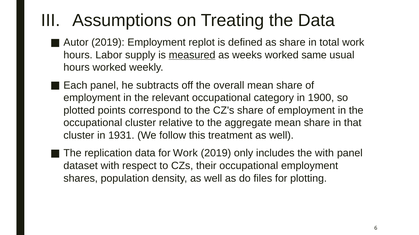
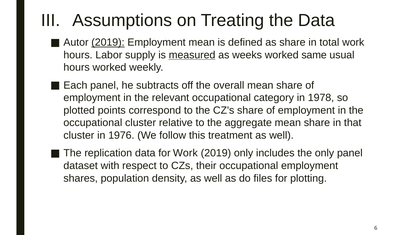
2019 at (108, 43) underline: none -> present
Employment replot: replot -> mean
1900: 1900 -> 1978
1931: 1931 -> 1976
the with: with -> only
